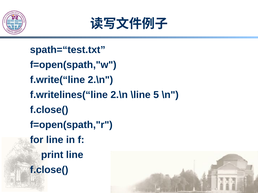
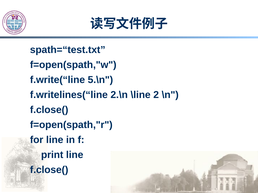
f.write(“line 2.\n: 2.\n -> 5.\n
5: 5 -> 2
